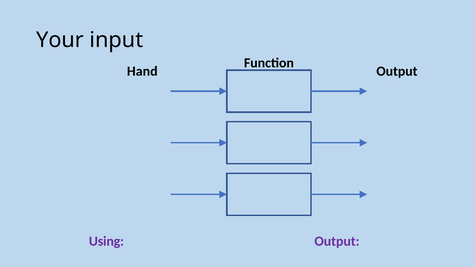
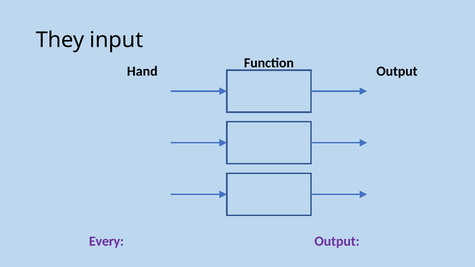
Your: Your -> They
Using: Using -> Every
